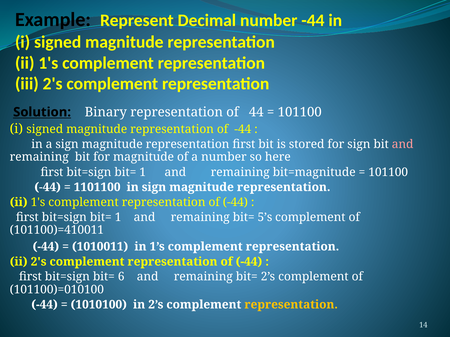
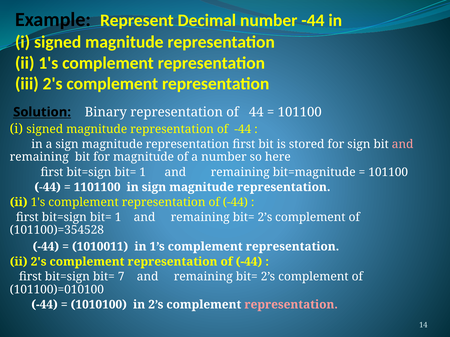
5’s at (265, 218): 5’s -> 2’s
101100)=410011: 101100)=410011 -> 101100)=354528
6: 6 -> 7
representation at (291, 305) colour: yellow -> pink
